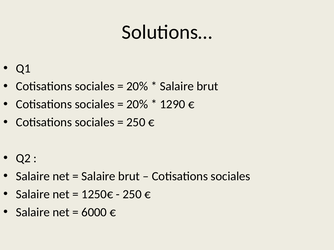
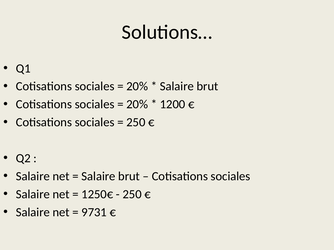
1290: 1290 -> 1200
6000: 6000 -> 9731
